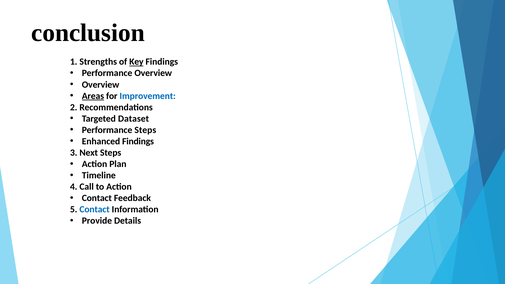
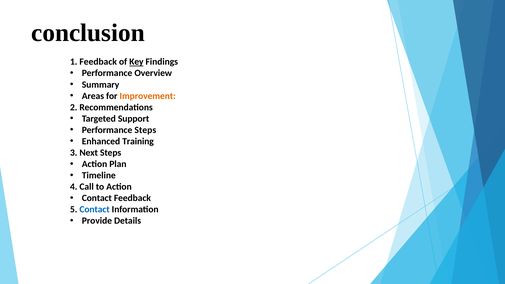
1 Strengths: Strengths -> Feedback
Overview at (101, 85): Overview -> Summary
Areas underline: present -> none
Improvement colour: blue -> orange
Dataset: Dataset -> Support
Enhanced Findings: Findings -> Training
